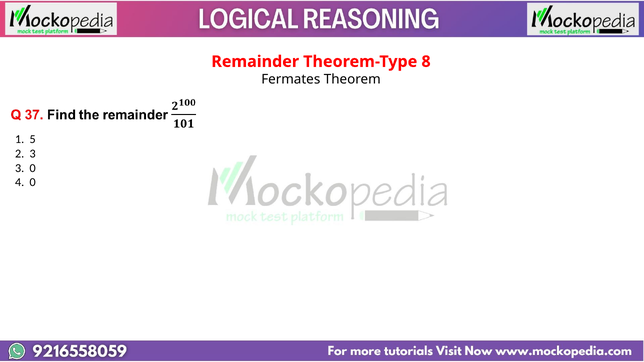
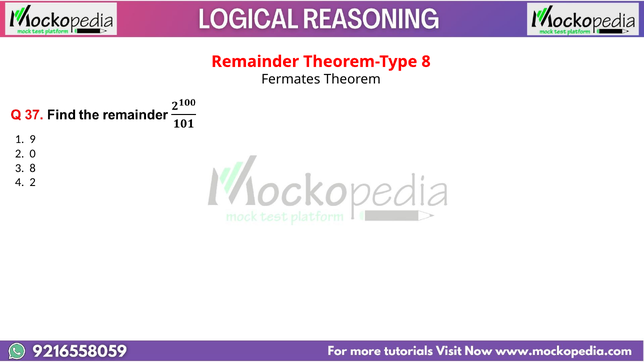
5: 5 -> 9
2 3: 3 -> 0
3 0: 0 -> 8
4 0: 0 -> 2
